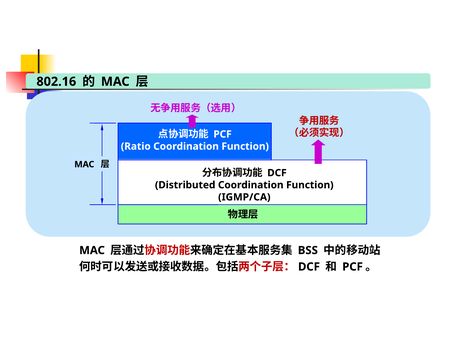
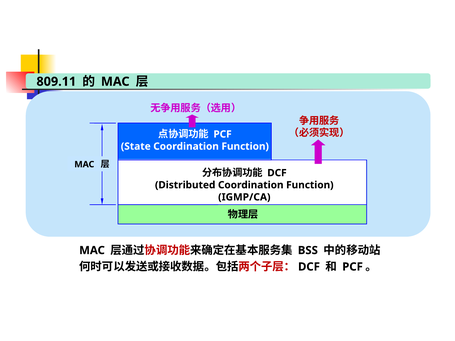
802.16: 802.16 -> 809.11
Ratio: Ratio -> State
